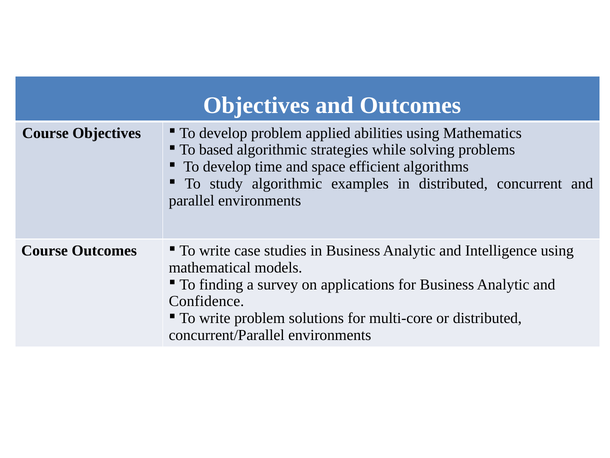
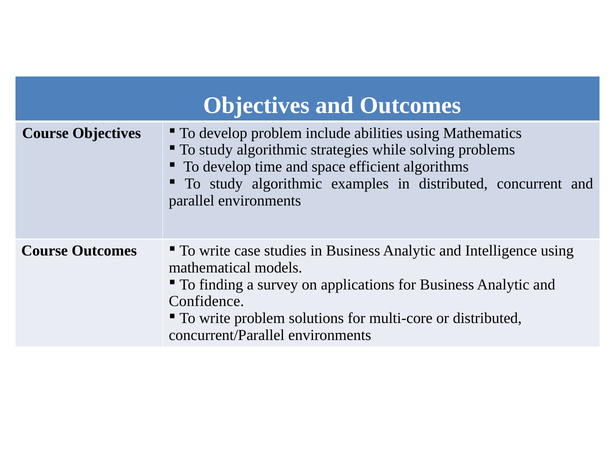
applied: applied -> include
based at (216, 150): based -> study
